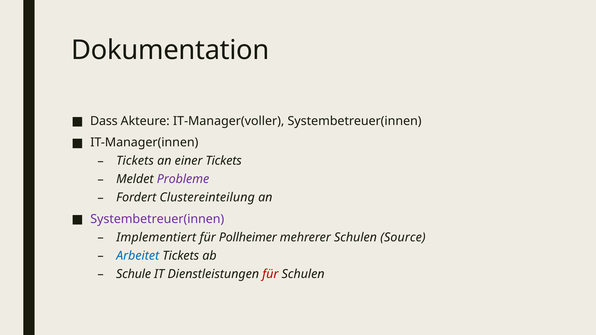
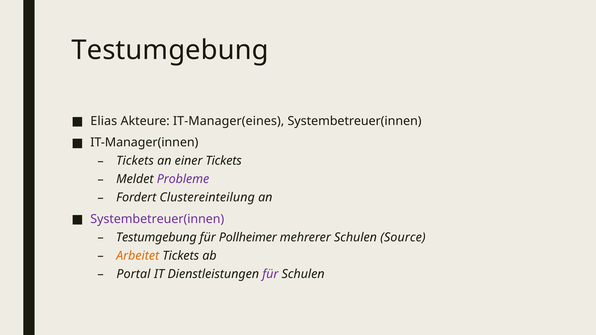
Dokumentation at (170, 50): Dokumentation -> Testumgebung
Dass: Dass -> Elias
IT-Manager(voller: IT-Manager(voller -> IT-Manager(eines
Implementiert at (156, 237): Implementiert -> Testumgebung
Arbeitet colour: blue -> orange
Schule: Schule -> Portal
für at (270, 274) colour: red -> purple
